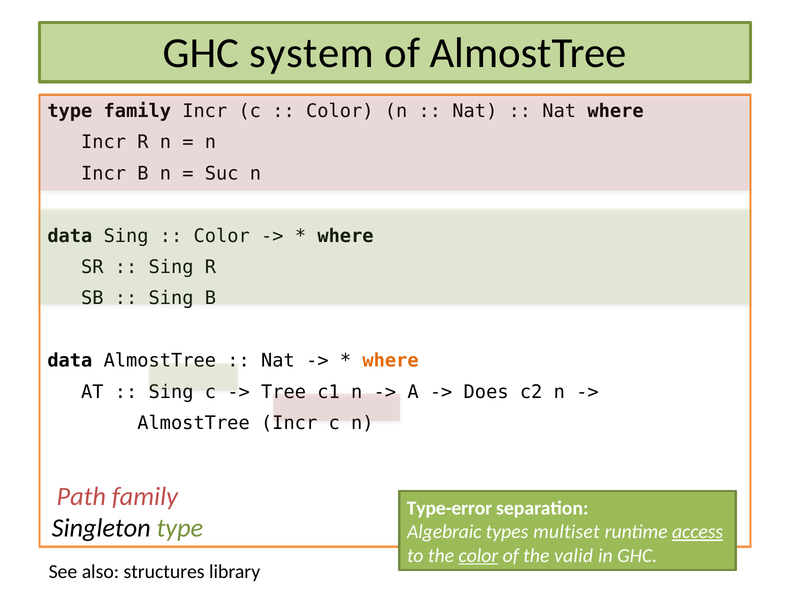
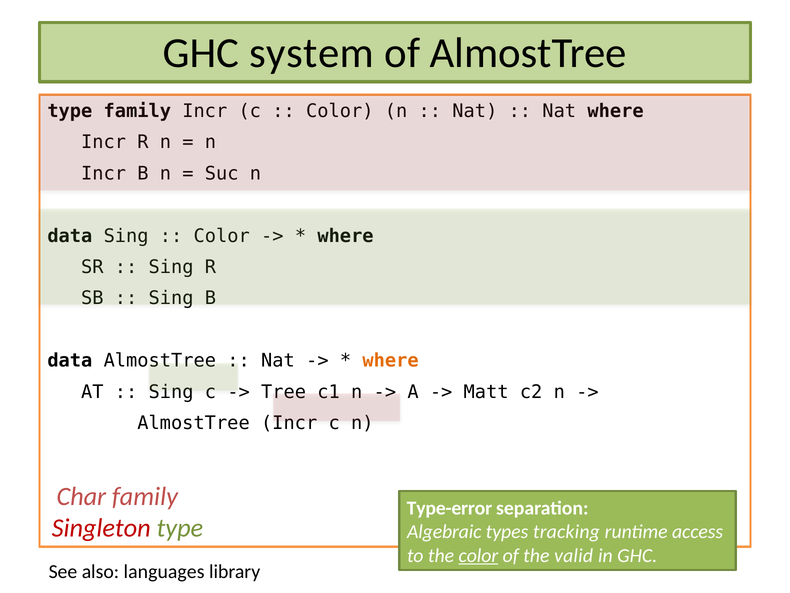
Does: Does -> Matt
Path: Path -> Char
Singleton colour: black -> red
multiset: multiset -> tracking
access underline: present -> none
structures: structures -> languages
